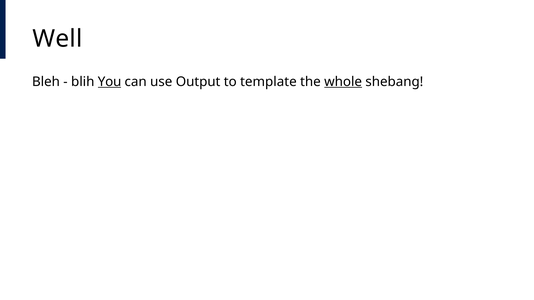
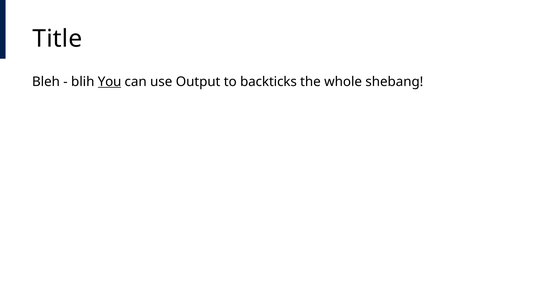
Well: Well -> Title
template: template -> backticks
whole underline: present -> none
